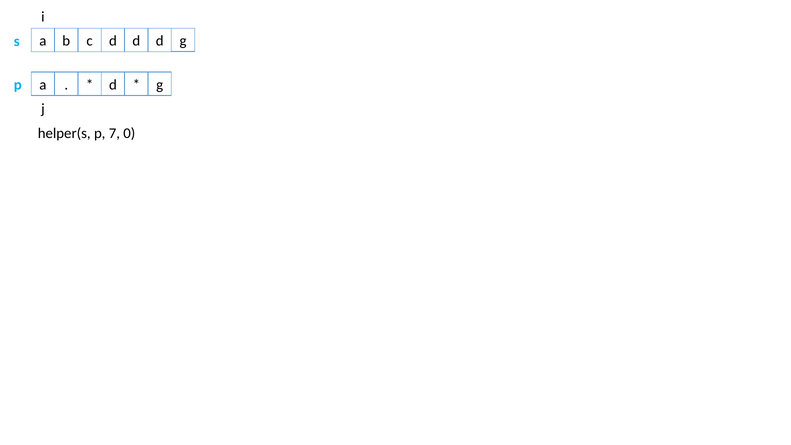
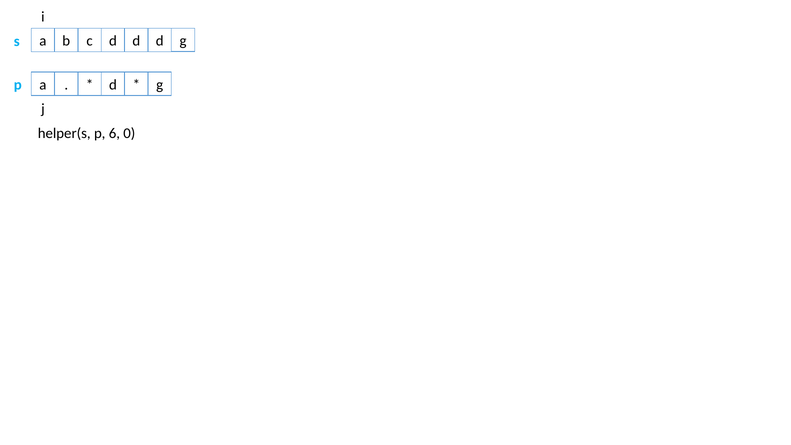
7: 7 -> 6
